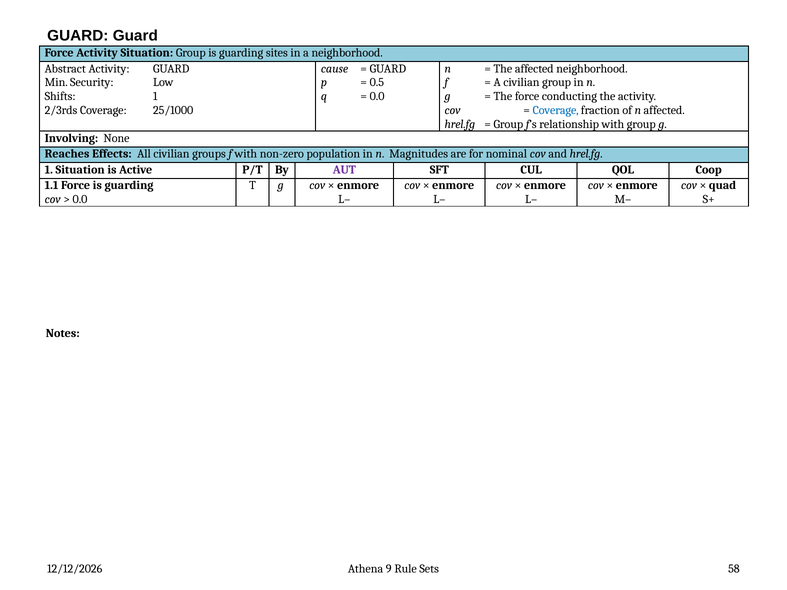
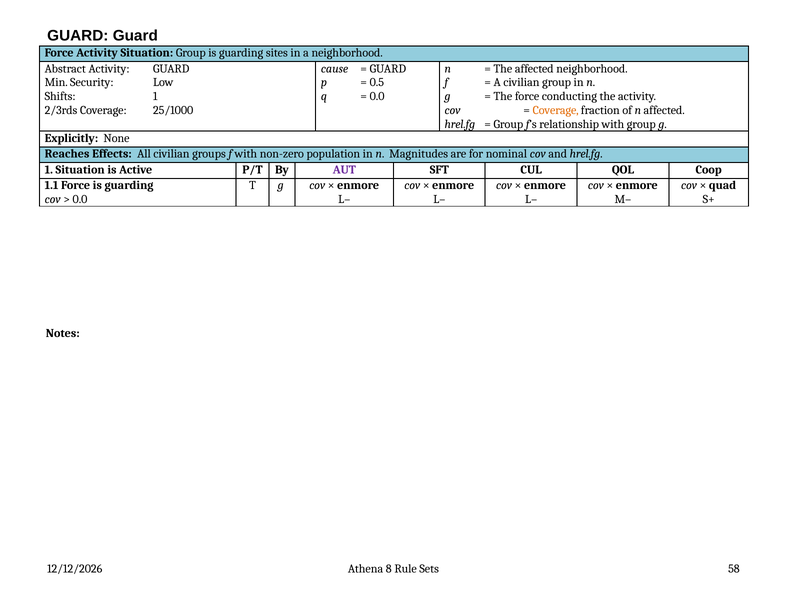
Coverage at (556, 110) colour: blue -> orange
Involving: Involving -> Explicitly
9: 9 -> 8
